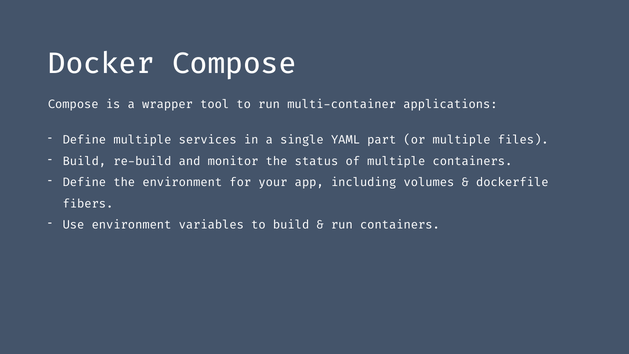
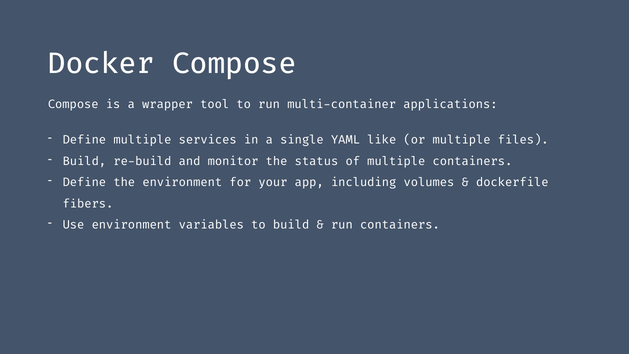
part: part -> like
